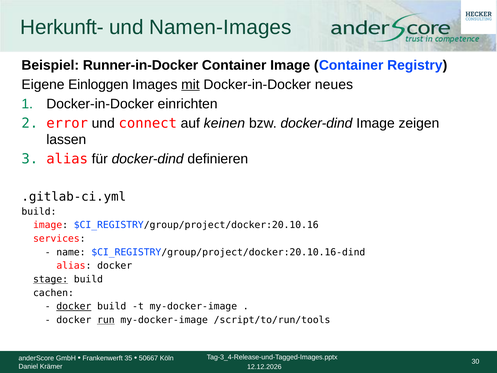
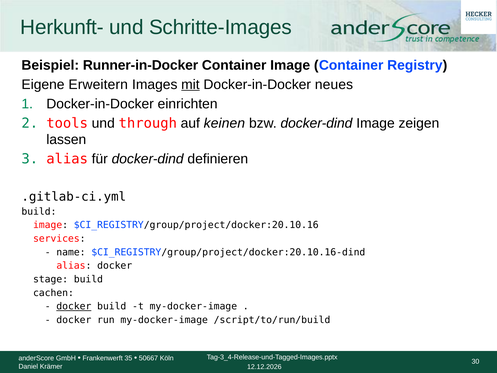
Namen-Images: Namen-Images -> Schritte-Images
Einloggen: Einloggen -> Erweitern
error: error -> tools
connect: connect -> through
stage underline: present -> none
run underline: present -> none
/script/to/run/tools: /script/to/run/tools -> /script/to/run/build
